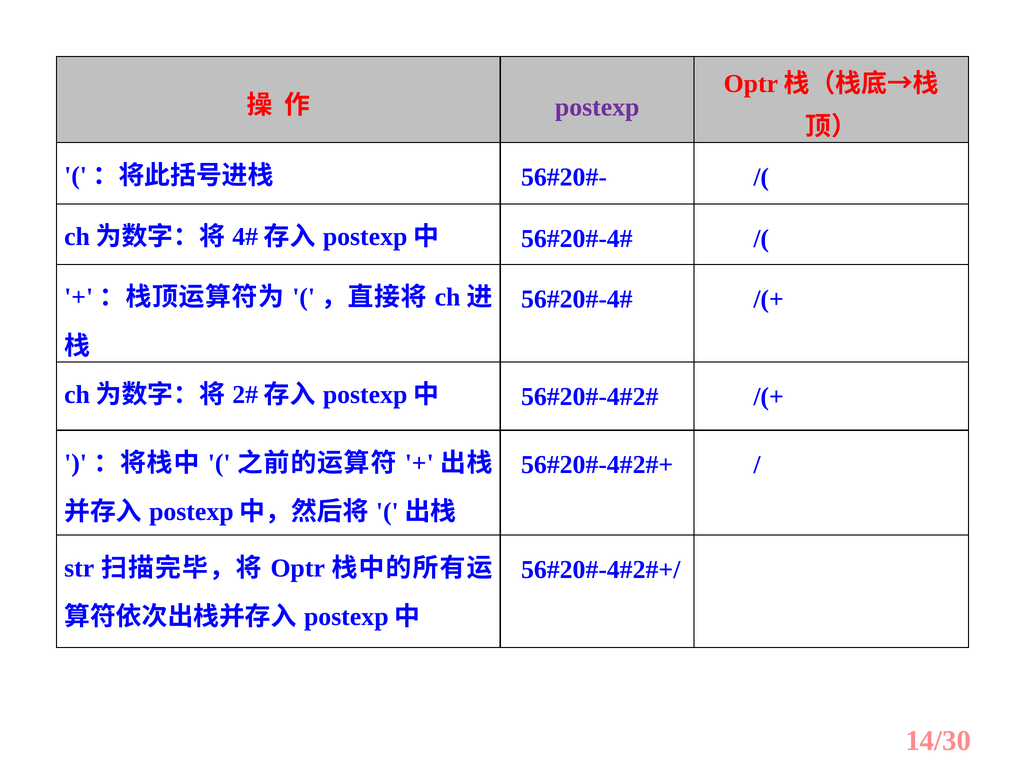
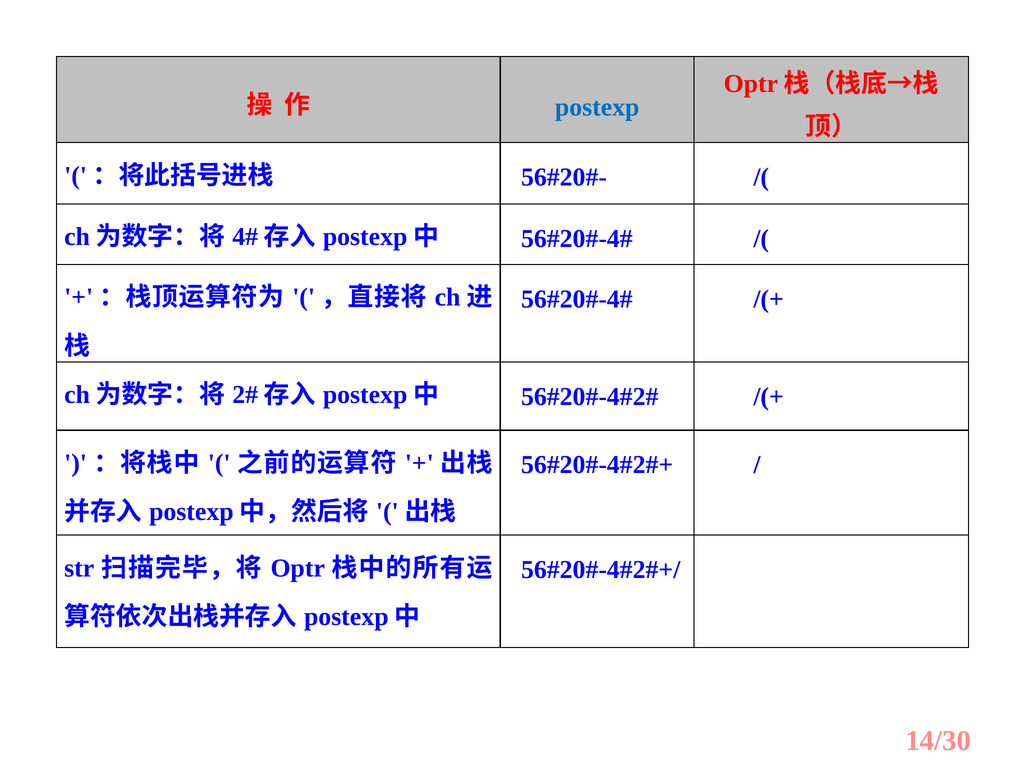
postexp colour: purple -> blue
